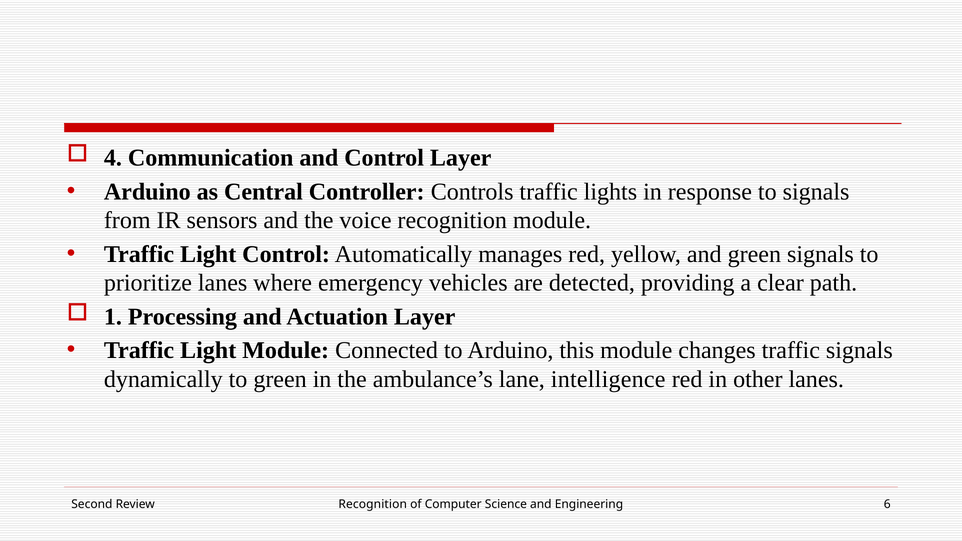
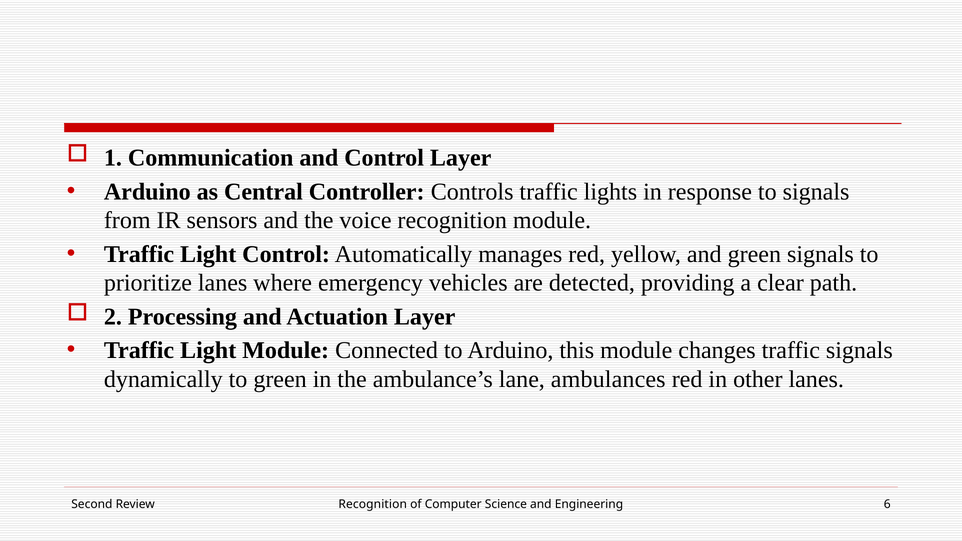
4: 4 -> 1
1: 1 -> 2
intelligence: intelligence -> ambulances
